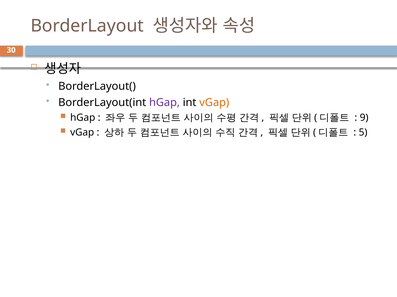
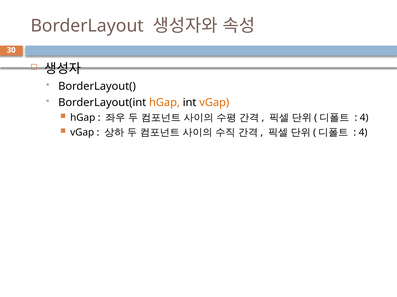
hGap at (164, 103) colour: purple -> orange
9 at (364, 118): 9 -> 4
5 at (363, 133): 5 -> 4
